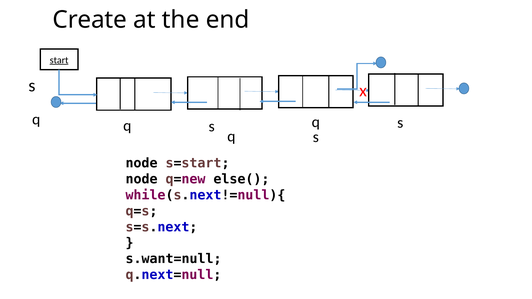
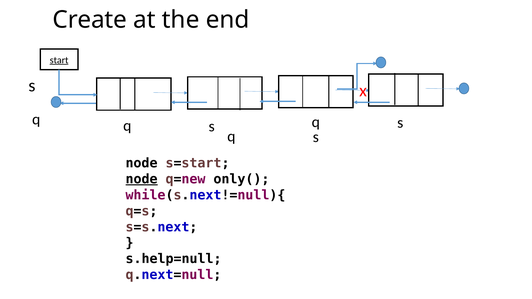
node at (142, 179) underline: none -> present
else(: else( -> only(
s.want=null: s.want=null -> s.help=null
